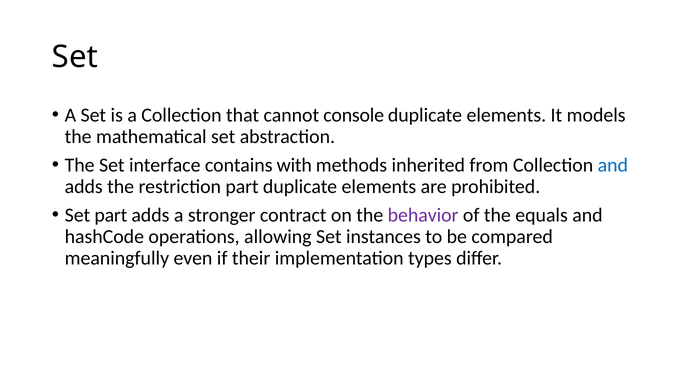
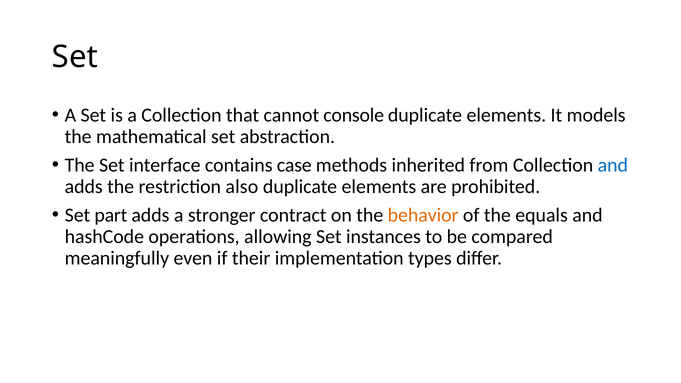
with: with -> case
restriction part: part -> also
behavior colour: purple -> orange
